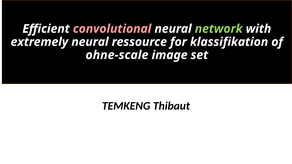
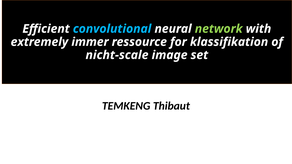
convolutional colour: pink -> light blue
extremely neural: neural -> immer
ohne-scale: ohne-scale -> nicht-scale
